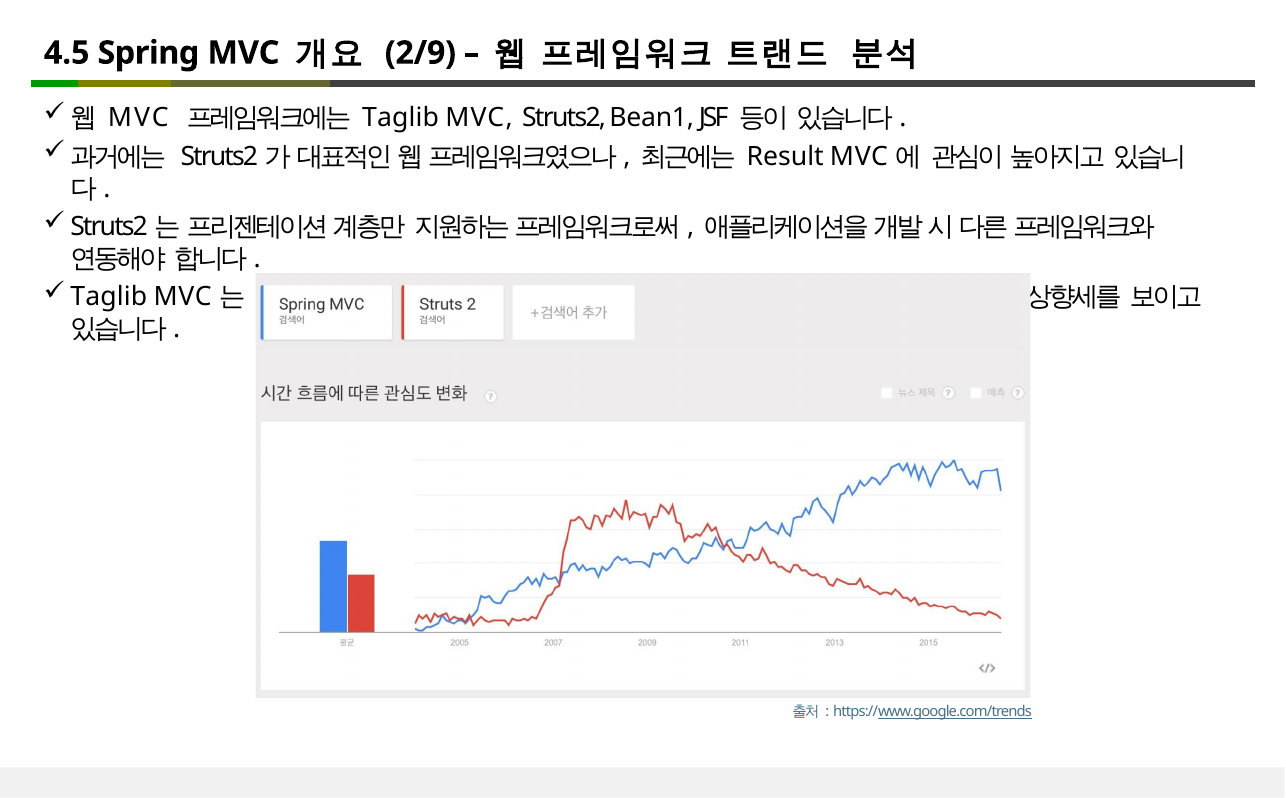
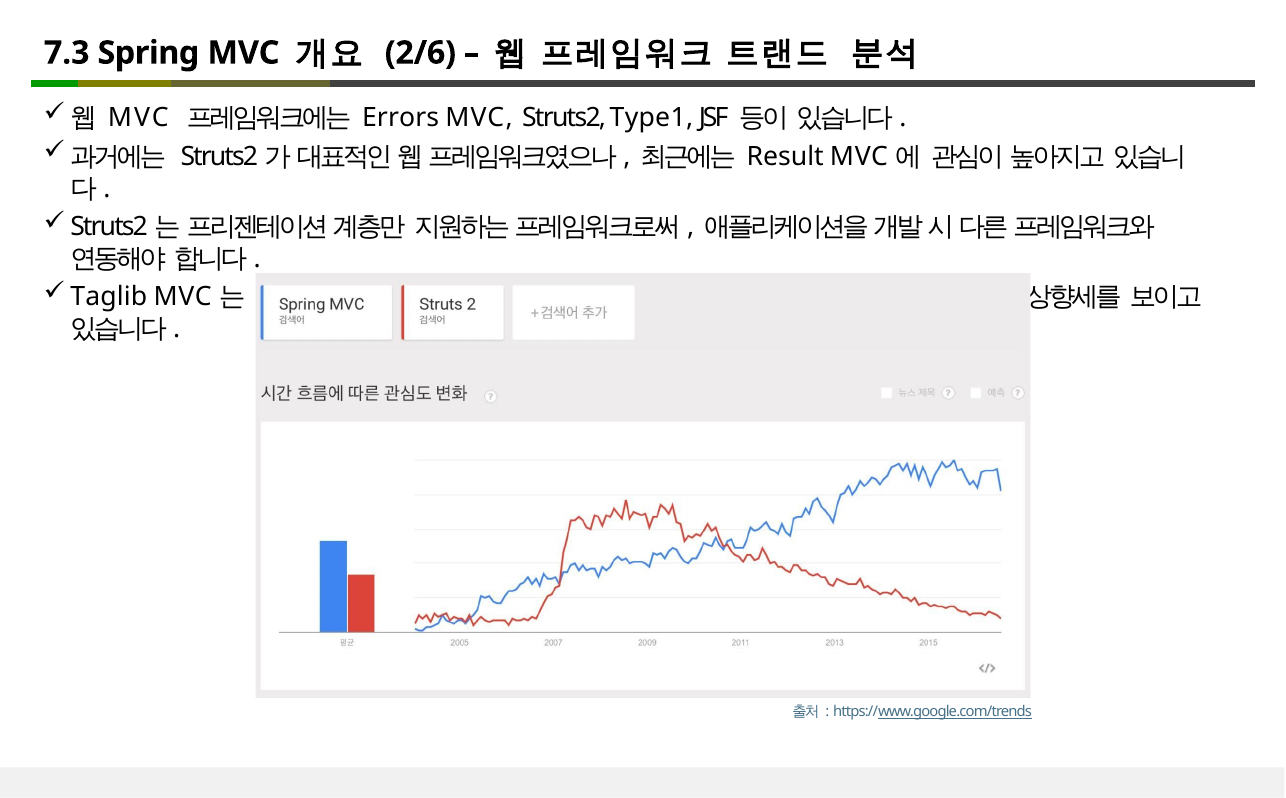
4.5: 4.5 -> 7.3
2/9: 2/9 -> 2/6
Taglib at (401, 118): Taglib -> Errors
Bean1: Bean1 -> Type1
